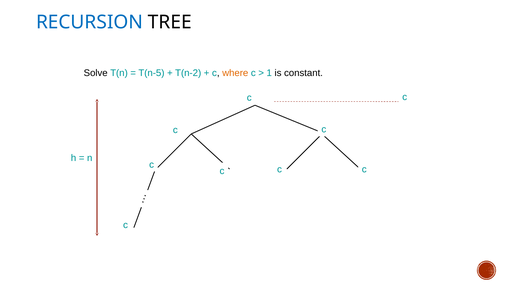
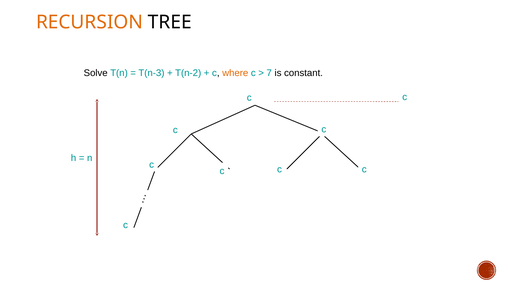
RECURSION colour: blue -> orange
T(n-5: T(n-5 -> T(n-3
1: 1 -> 7
